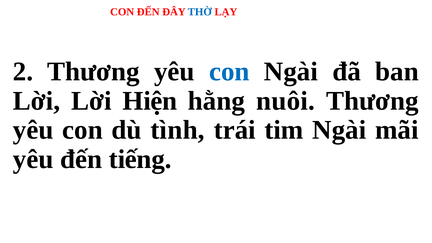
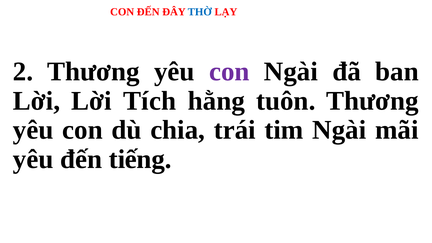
con at (229, 72) colour: blue -> purple
Hiện: Hiện -> Tích
nuôi: nuôi -> tuôn
tình: tình -> chia
